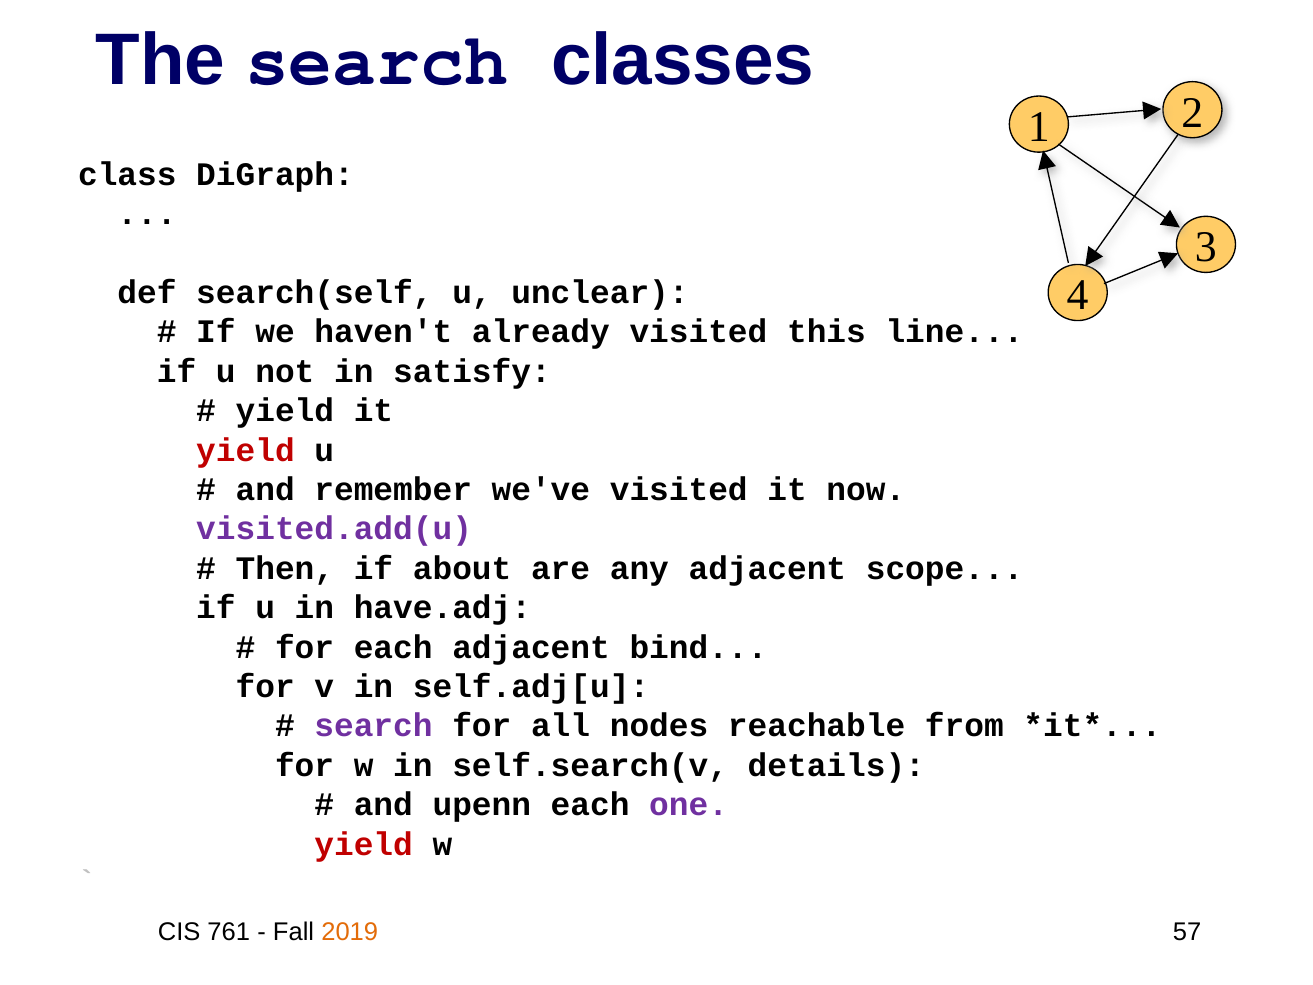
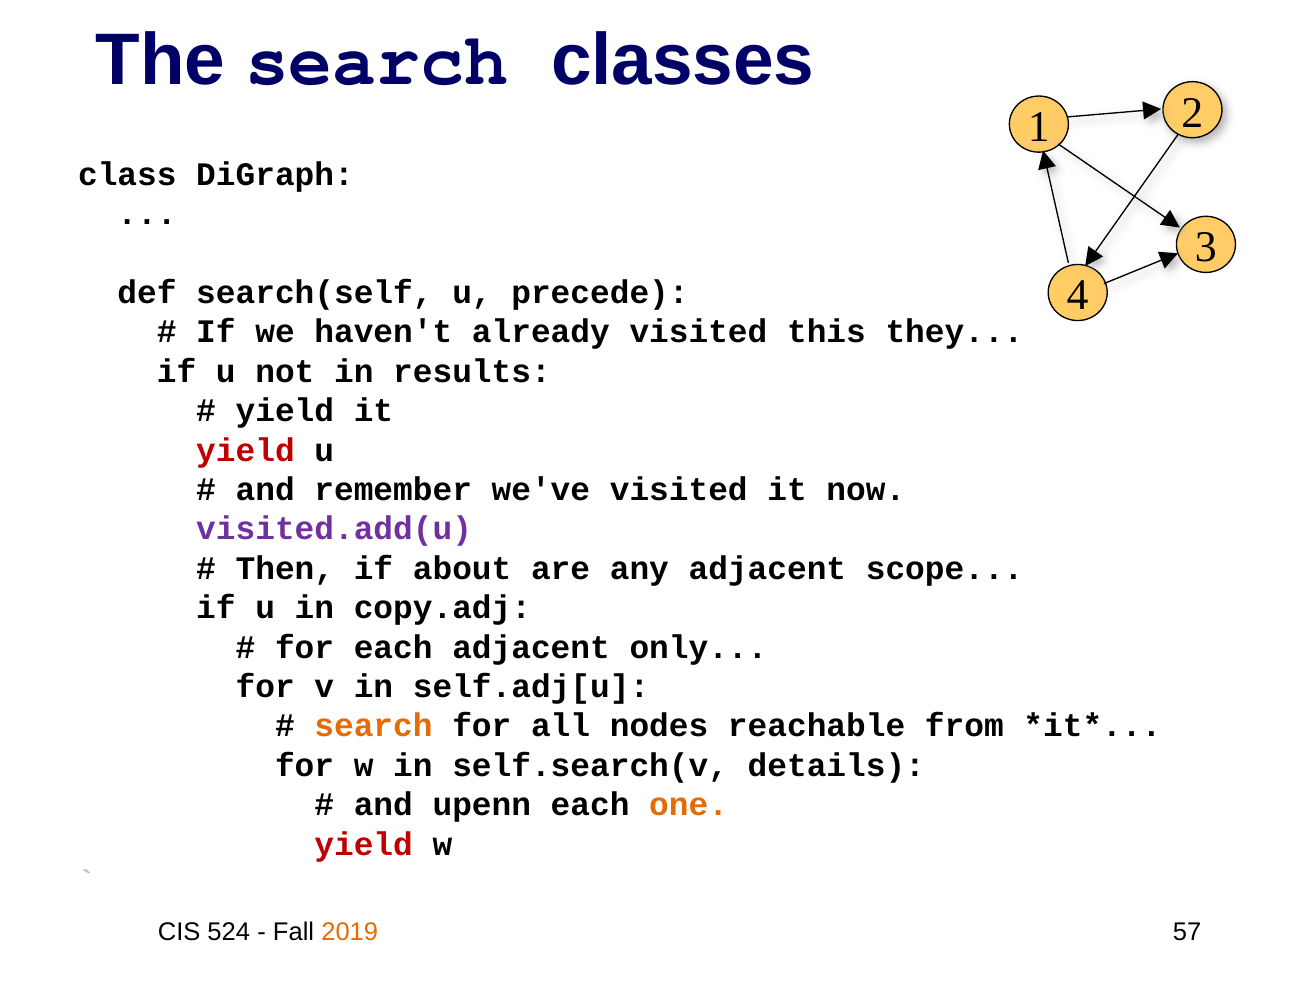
unclear: unclear -> precede
line: line -> they
satisfy: satisfy -> results
have.adj: have.adj -> copy.adj
bind: bind -> only
search at (373, 726) colour: purple -> orange
one colour: purple -> orange
761: 761 -> 524
